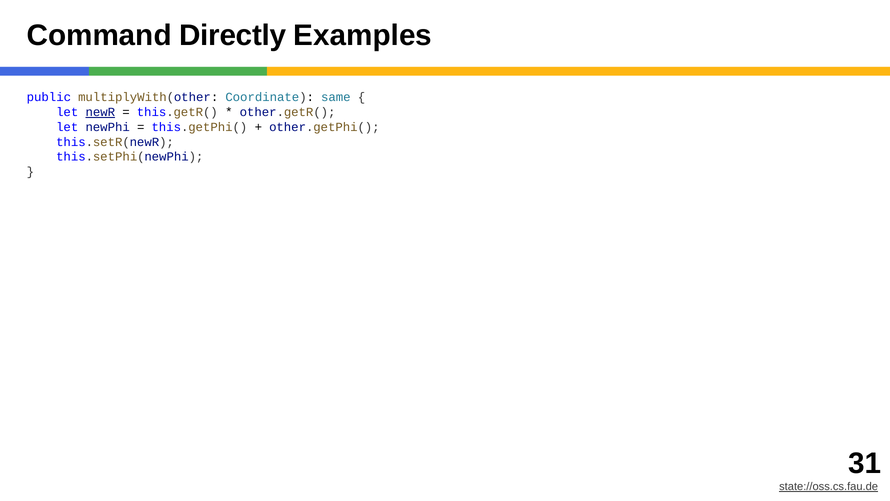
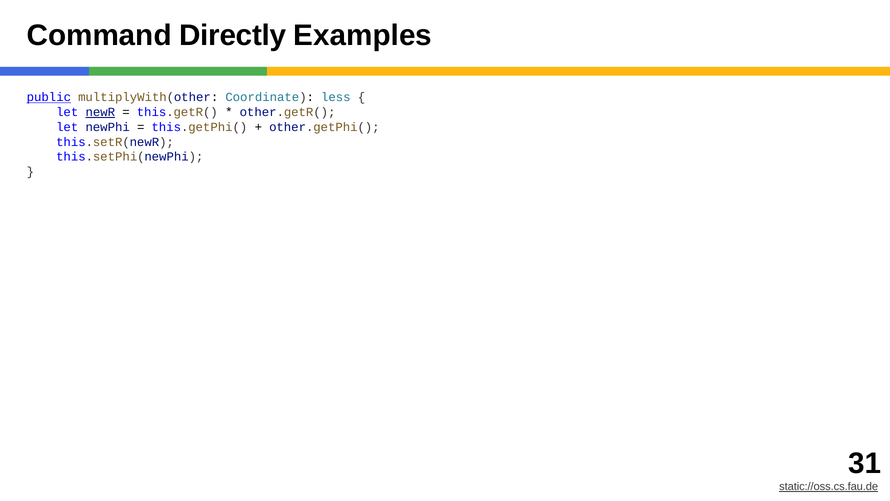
public underline: none -> present
same: same -> less
state://oss.cs.fau.de: state://oss.cs.fau.de -> static://oss.cs.fau.de
